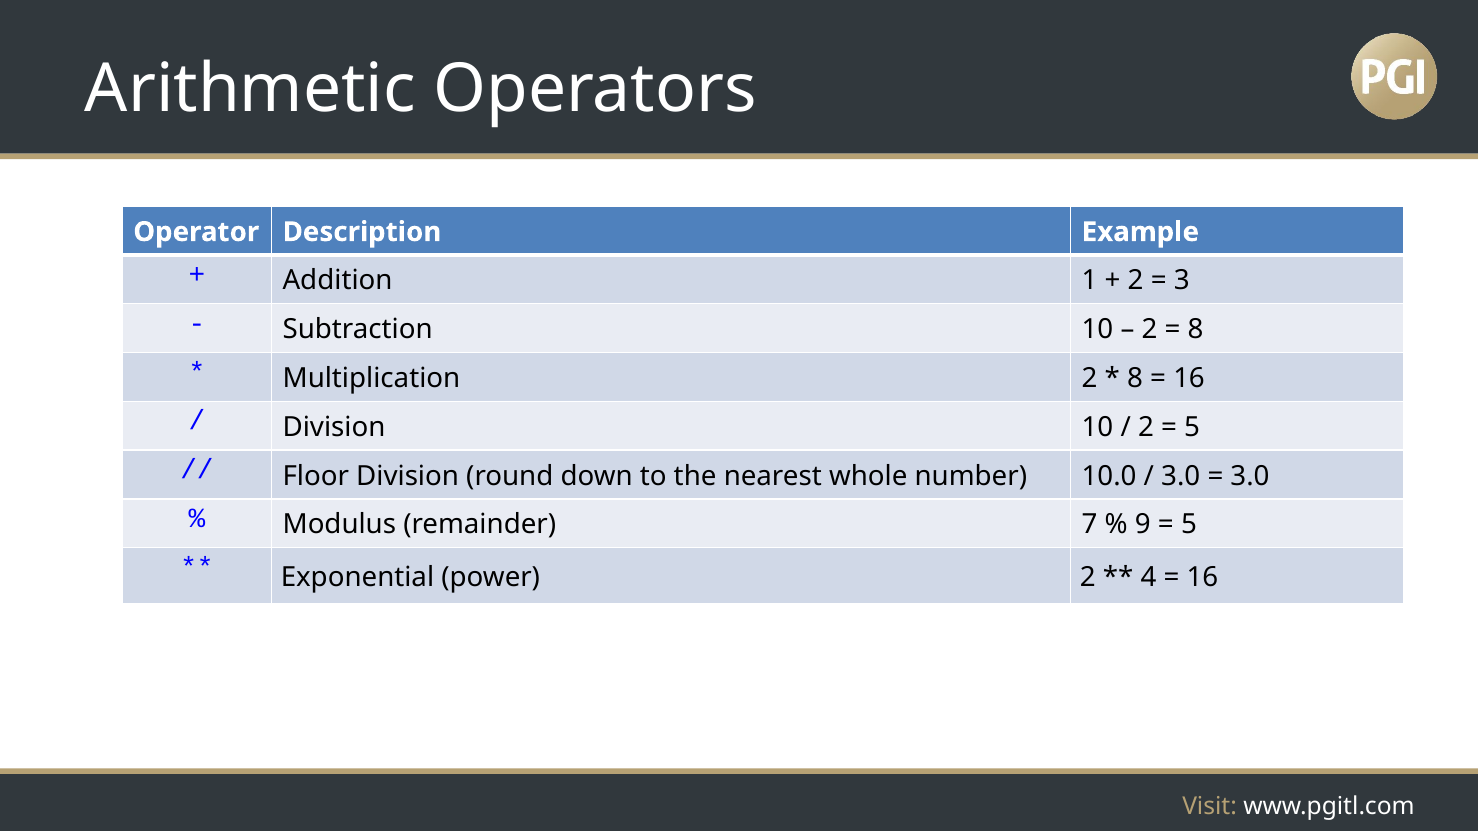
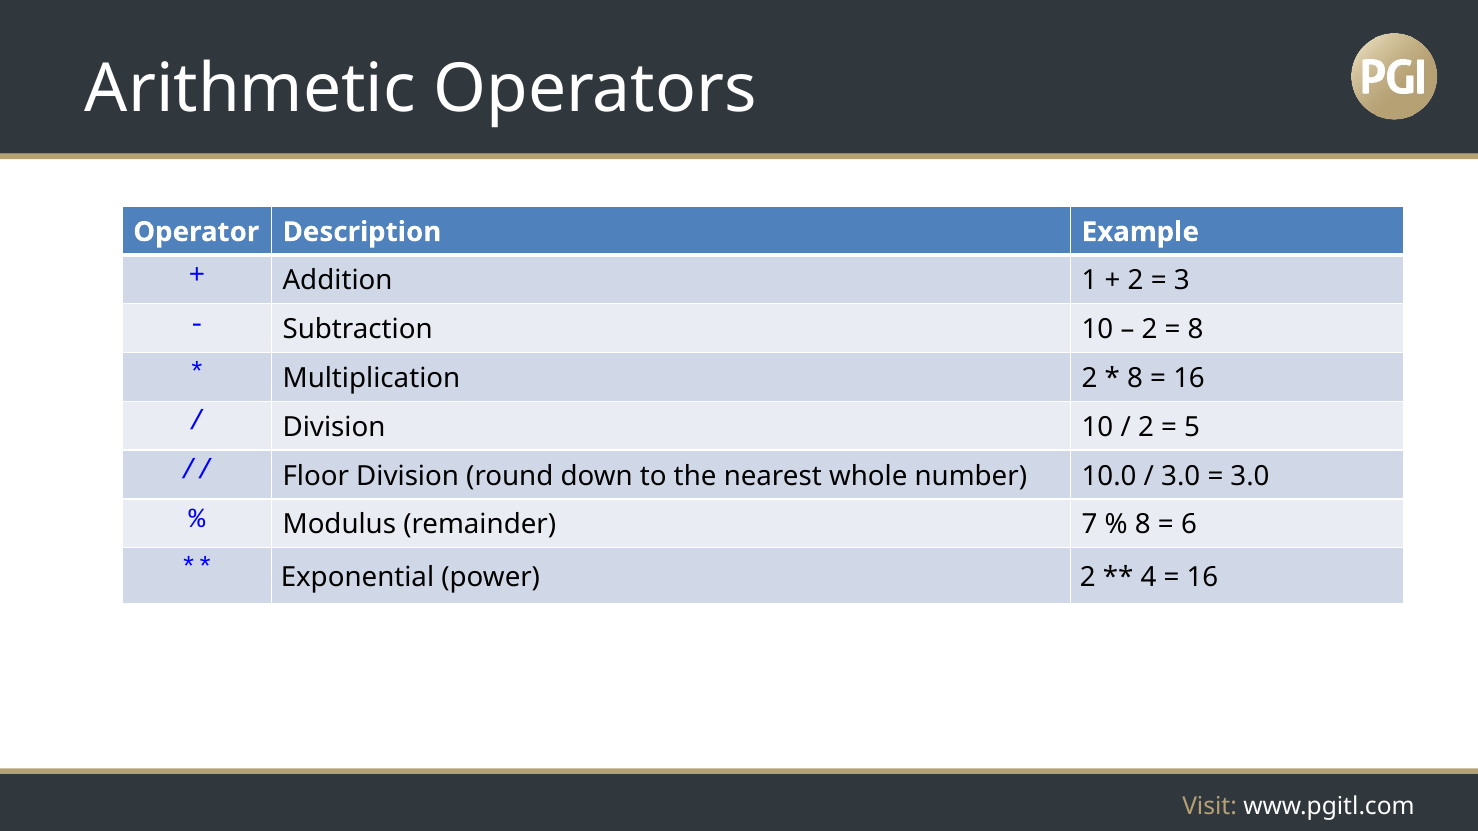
9 at (1143, 525): 9 -> 8
5 at (1189, 525): 5 -> 6
